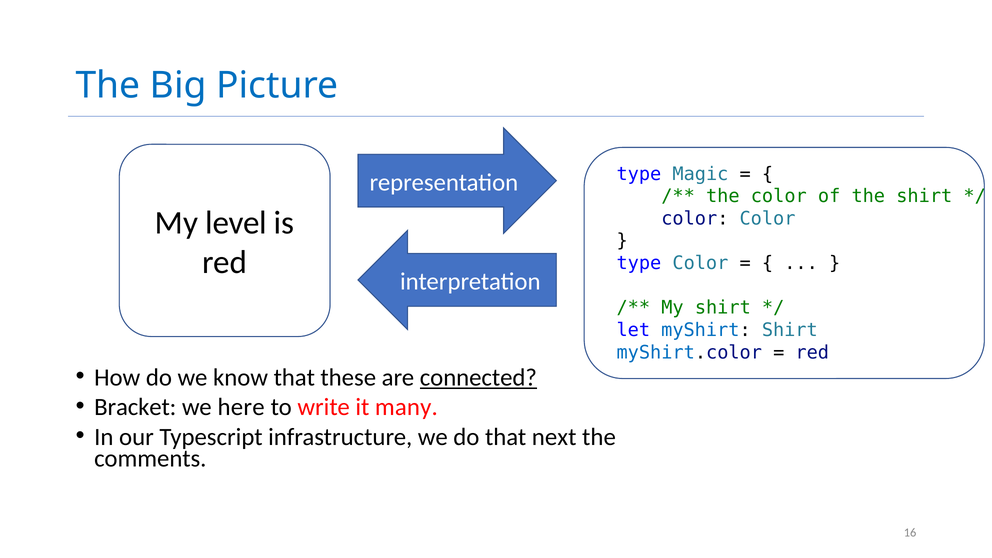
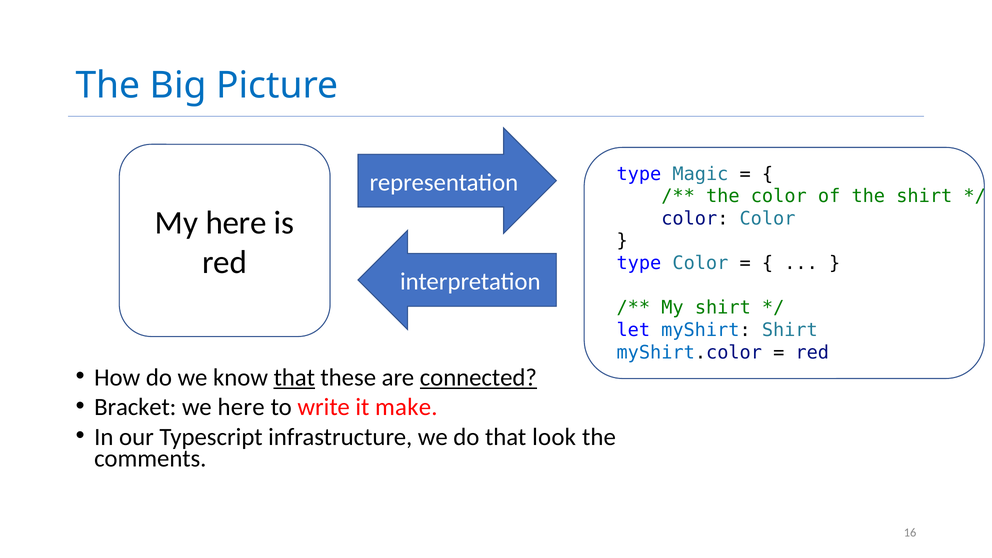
My level: level -> here
that at (294, 378) underline: none -> present
many: many -> make
next: next -> look
